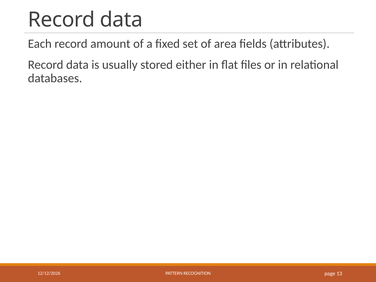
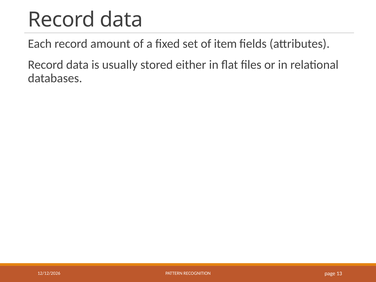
area: area -> item
